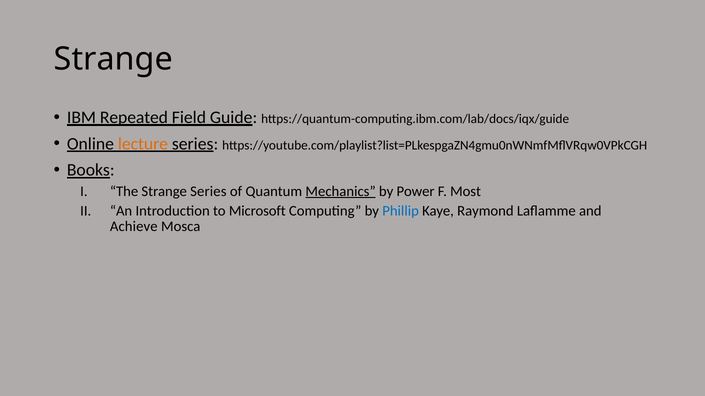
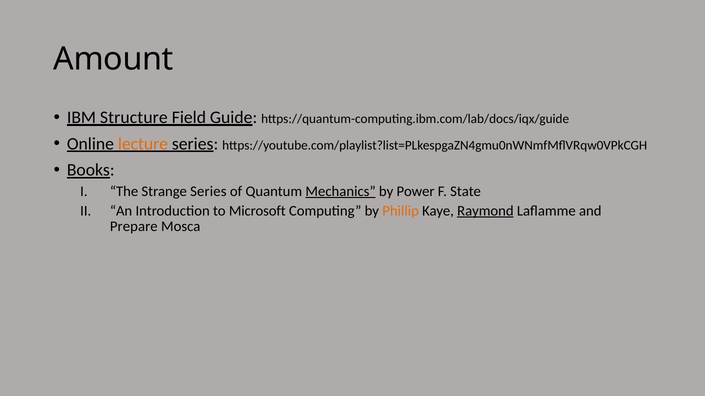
Strange at (113, 59): Strange -> Amount
Repeated: Repeated -> Structure
Most: Most -> State
Phillip colour: blue -> orange
Raymond underline: none -> present
Achieve: Achieve -> Prepare
